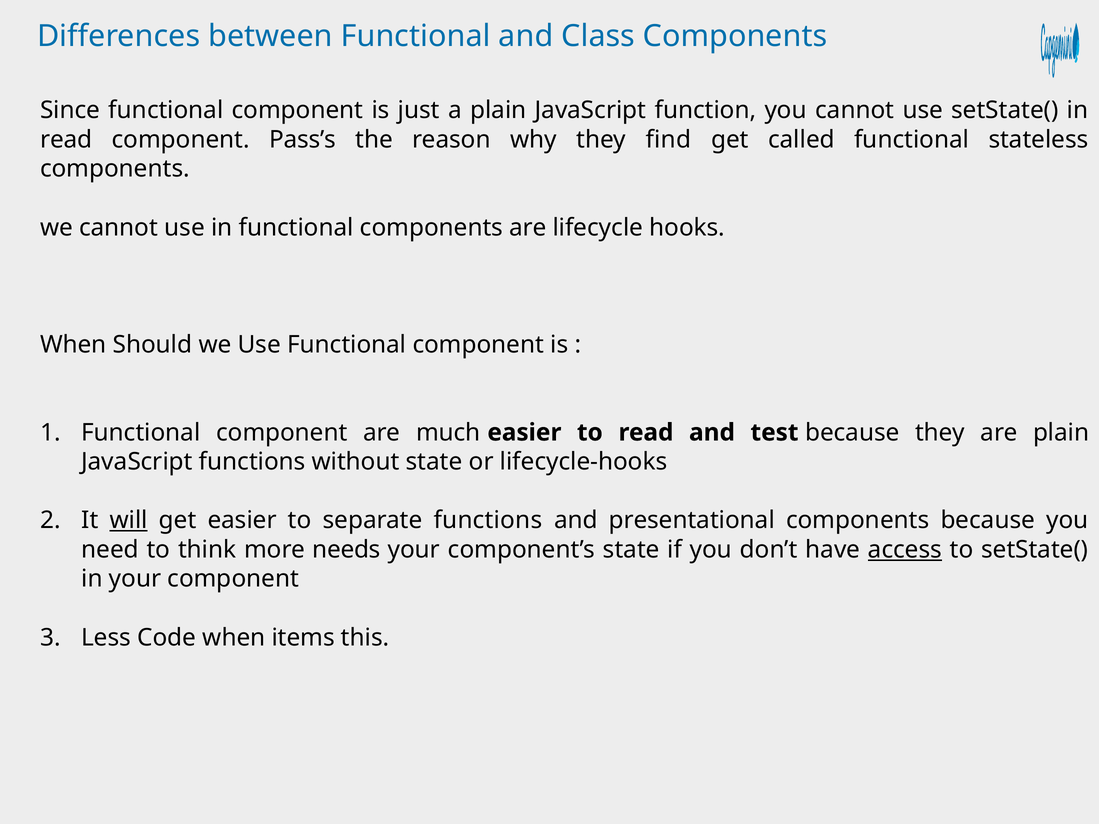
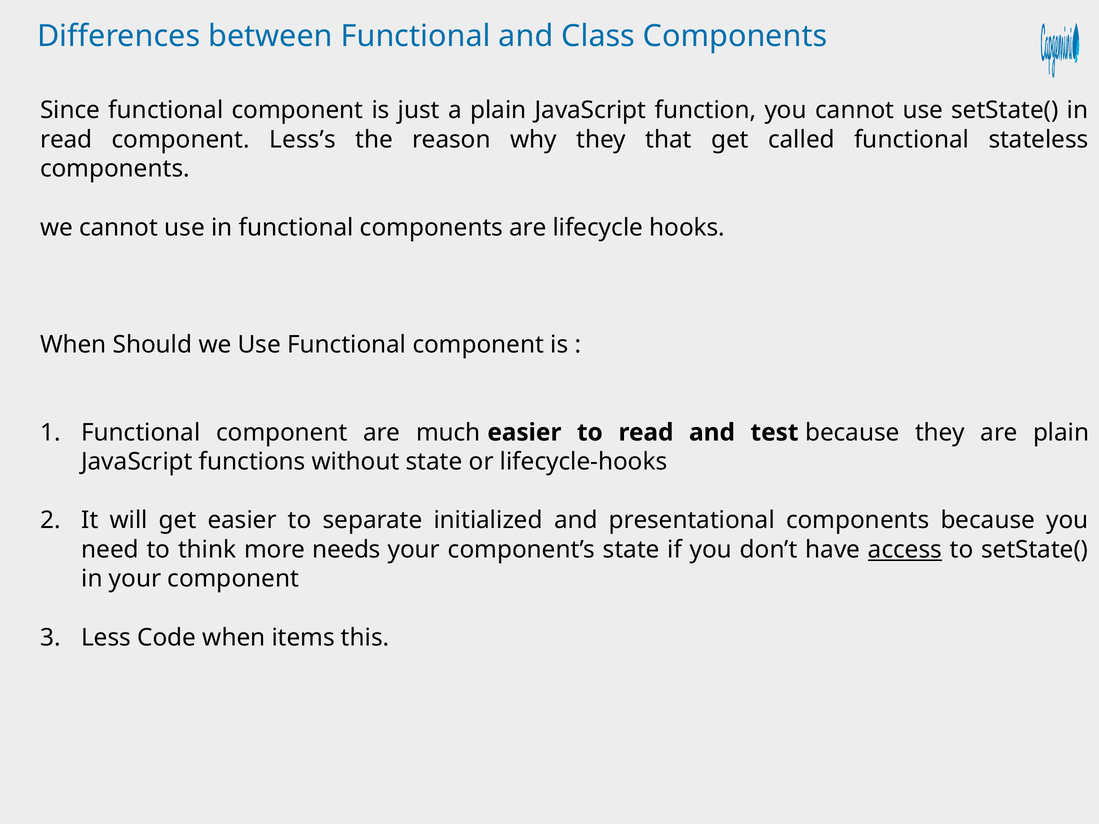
Pass’s: Pass’s -> Less’s
find: find -> that
will underline: present -> none
separate functions: functions -> initialized
